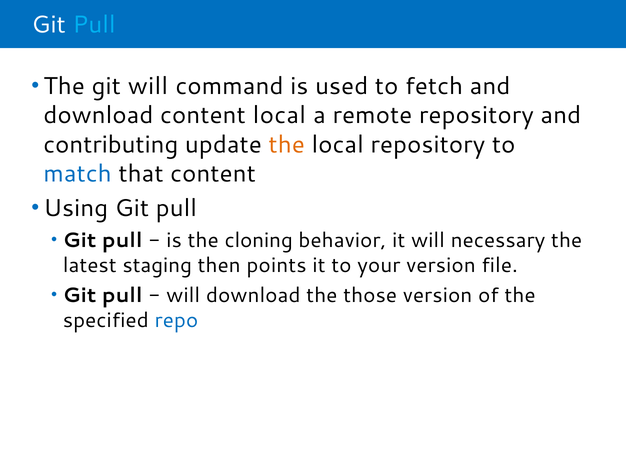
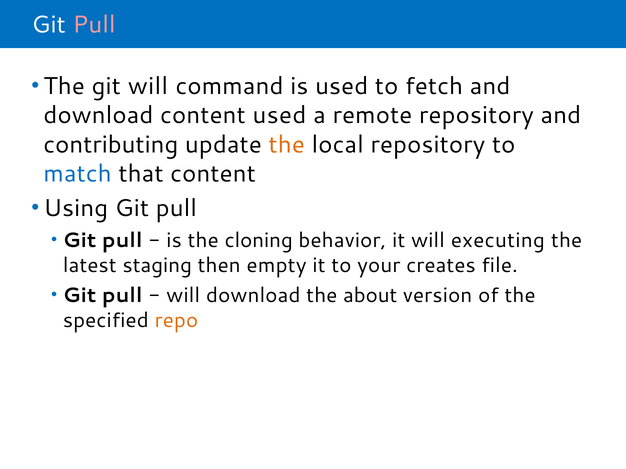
Pull at (94, 25) colour: light blue -> pink
content local: local -> used
necessary: necessary -> executing
points: points -> empty
your version: version -> creates
those: those -> about
repo colour: blue -> orange
